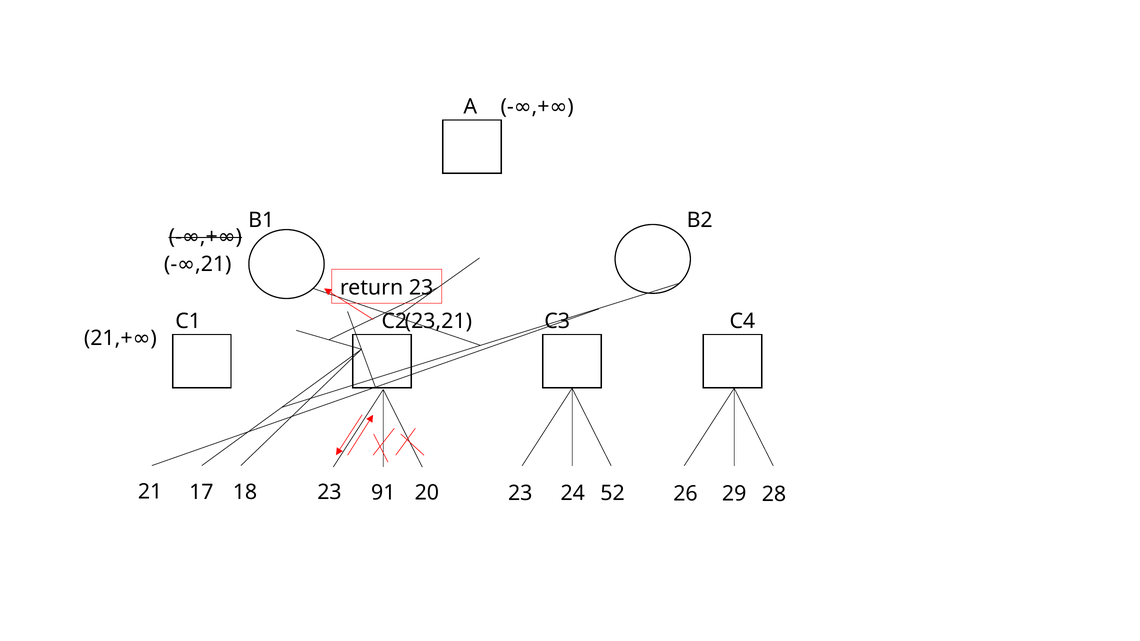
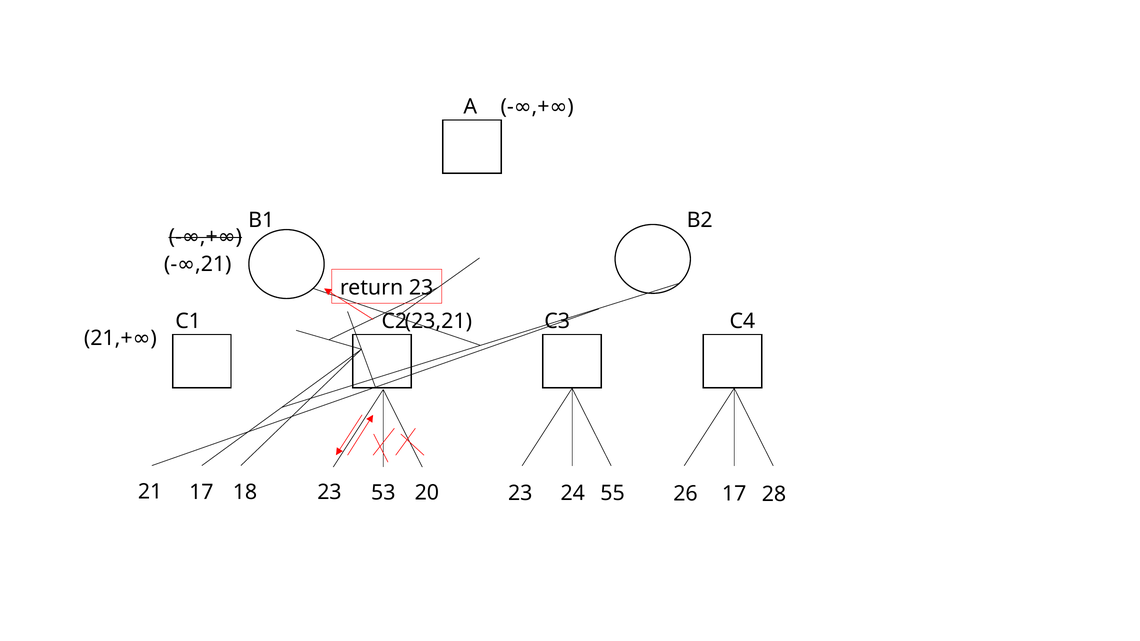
91: 91 -> 53
52: 52 -> 55
26 29: 29 -> 17
